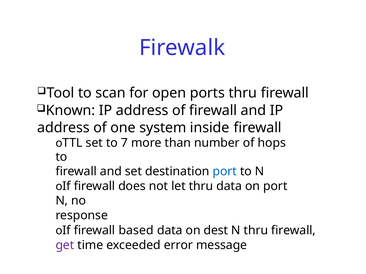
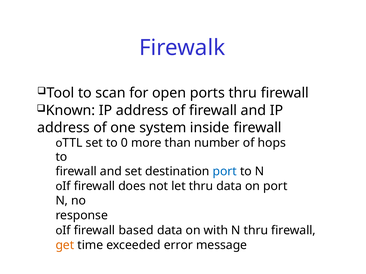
7: 7 -> 0
dest: dest -> with
get colour: purple -> orange
